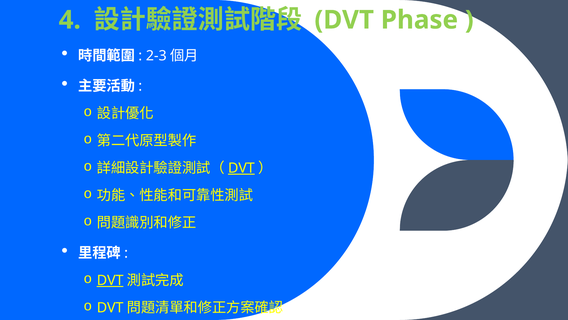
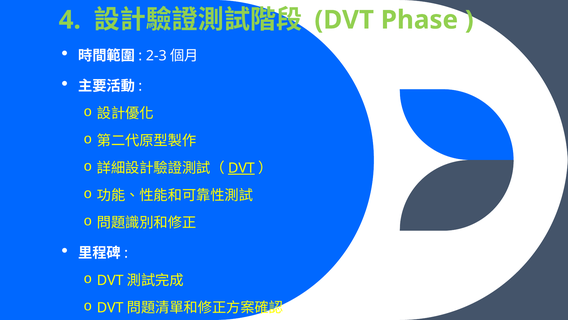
DVT at (110, 280) underline: present -> none
